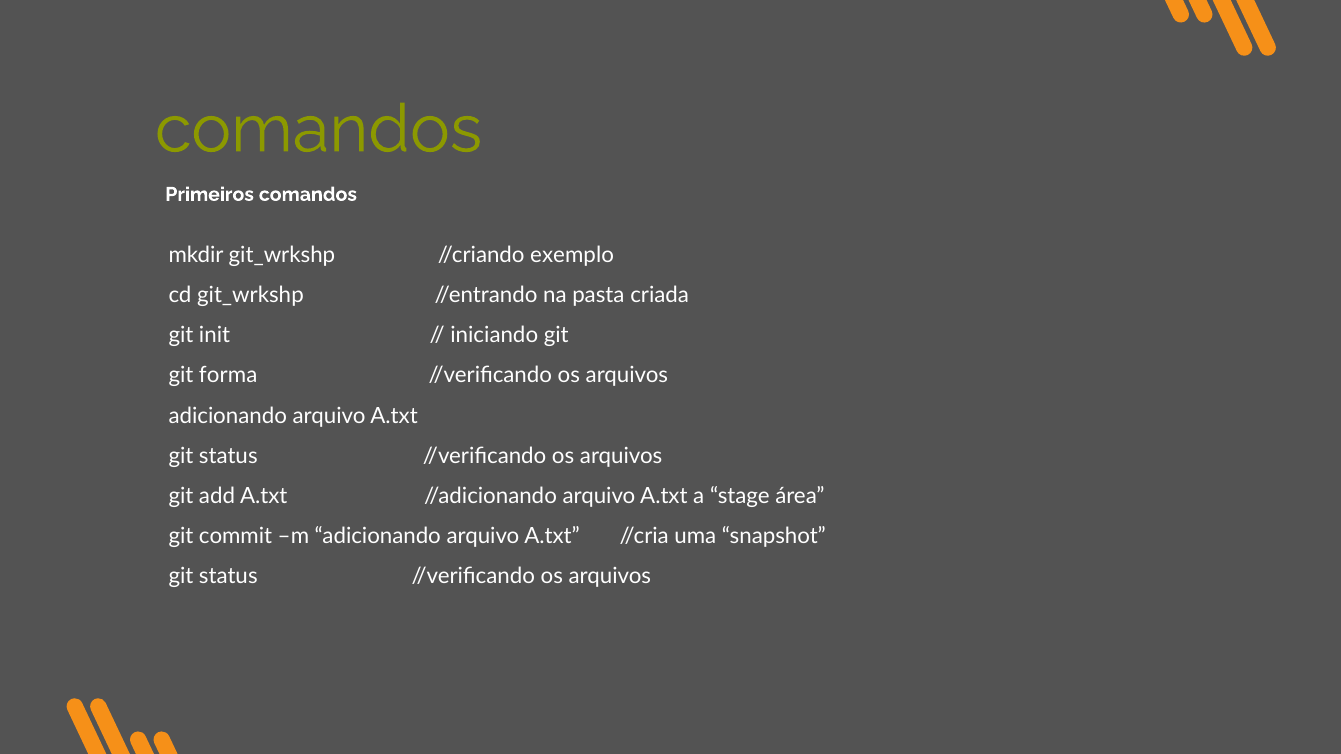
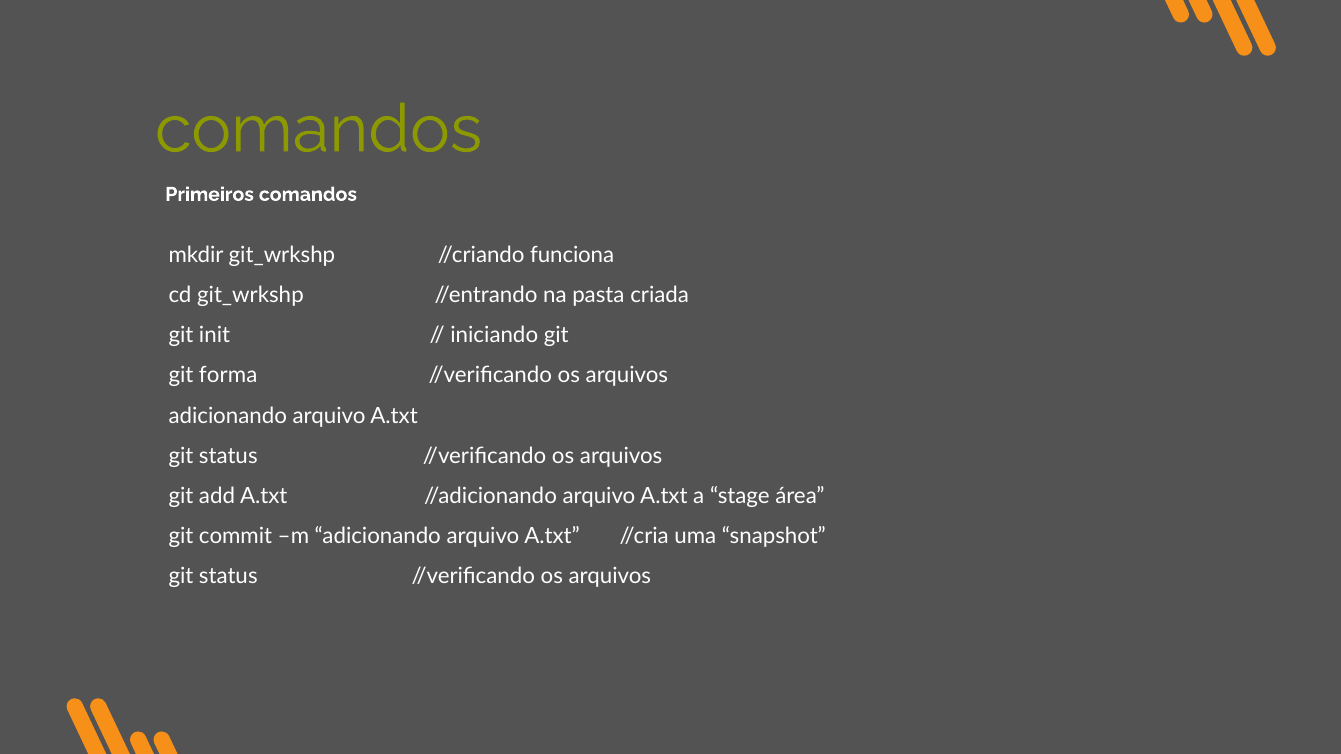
exemplo: exemplo -> funciona
